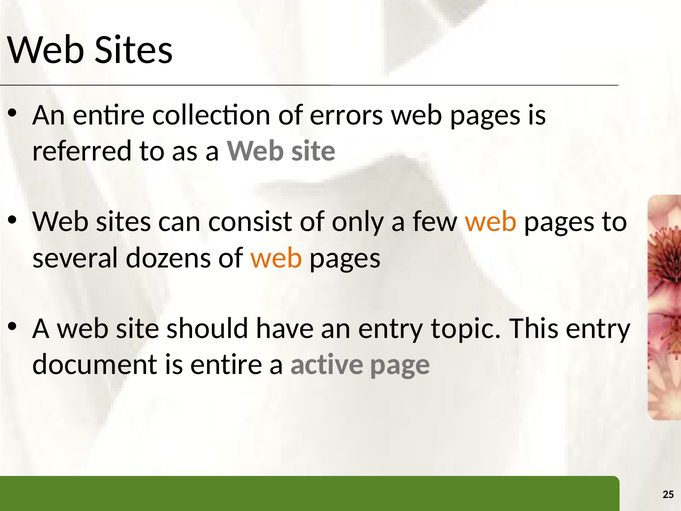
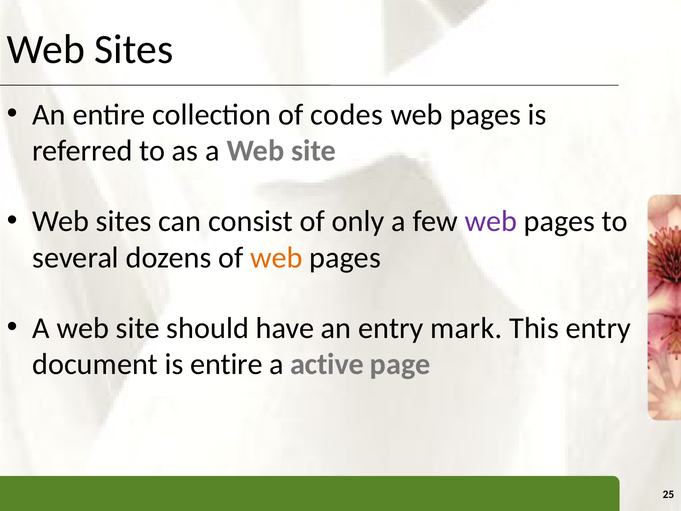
errors: errors -> codes
web at (491, 221) colour: orange -> purple
topic: topic -> mark
